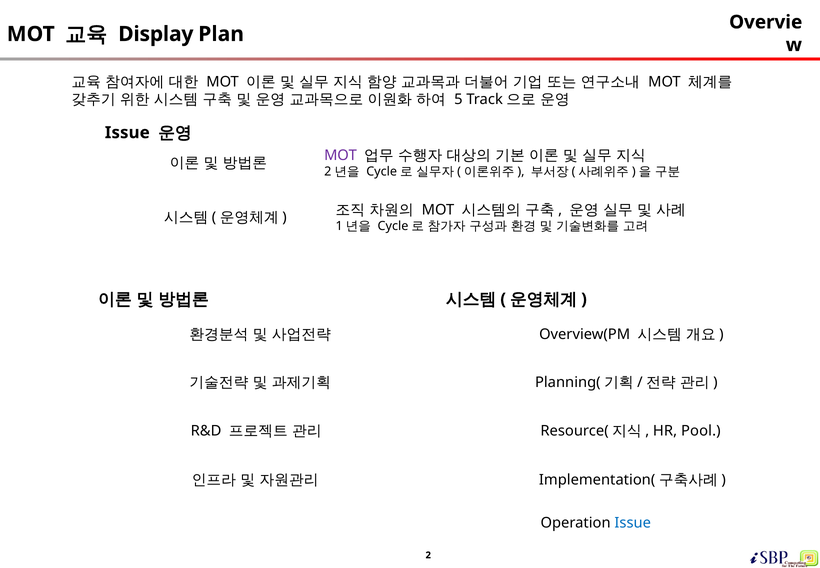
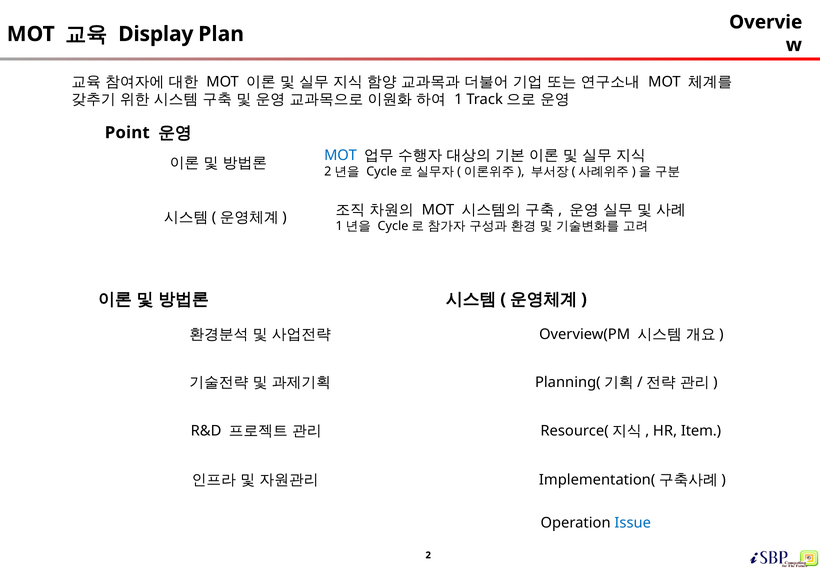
5: 5 -> 1
Issue at (127, 133): Issue -> Point
MOT at (341, 155) colour: purple -> blue
Pool: Pool -> Item
